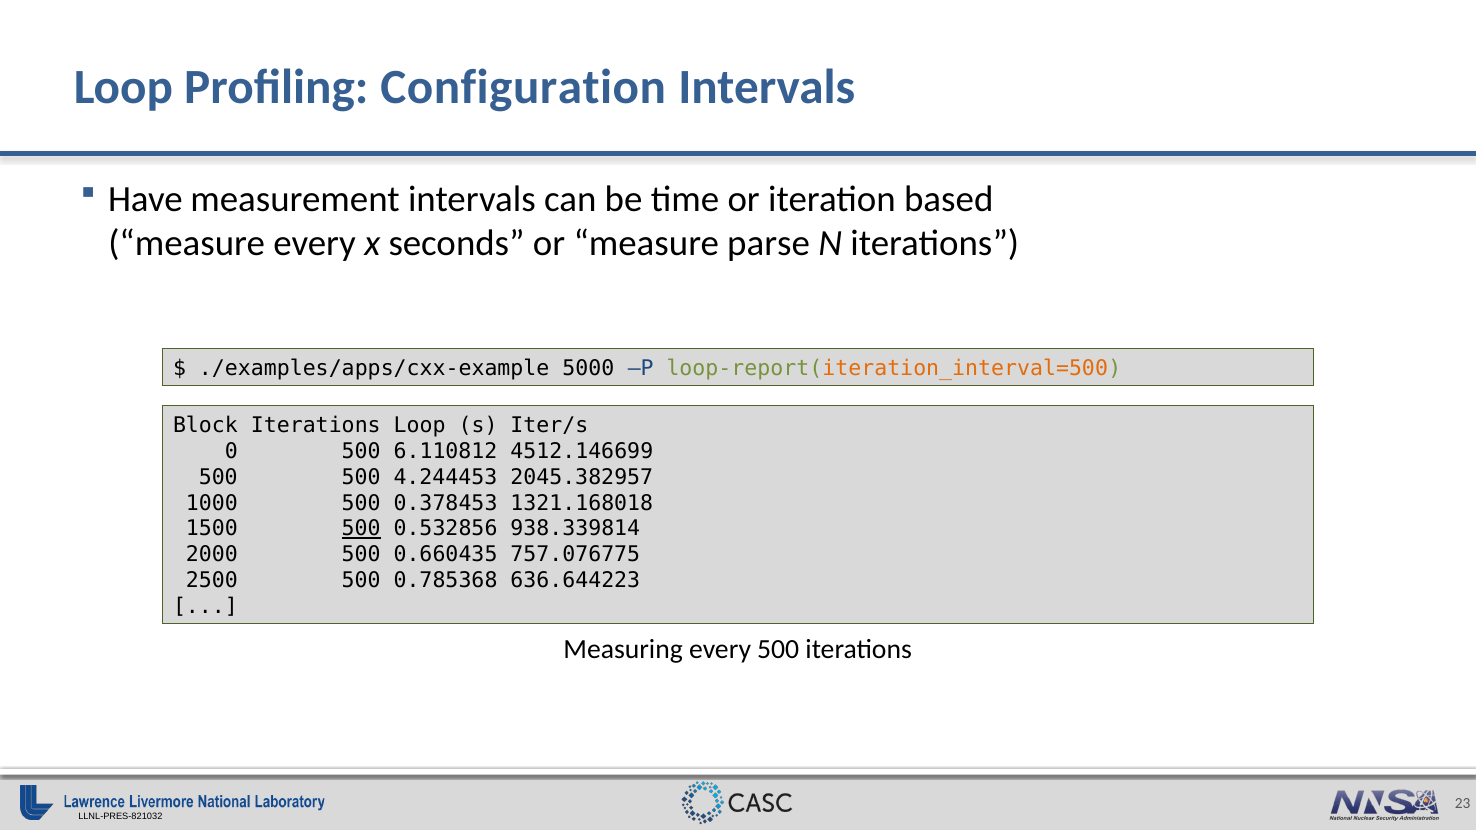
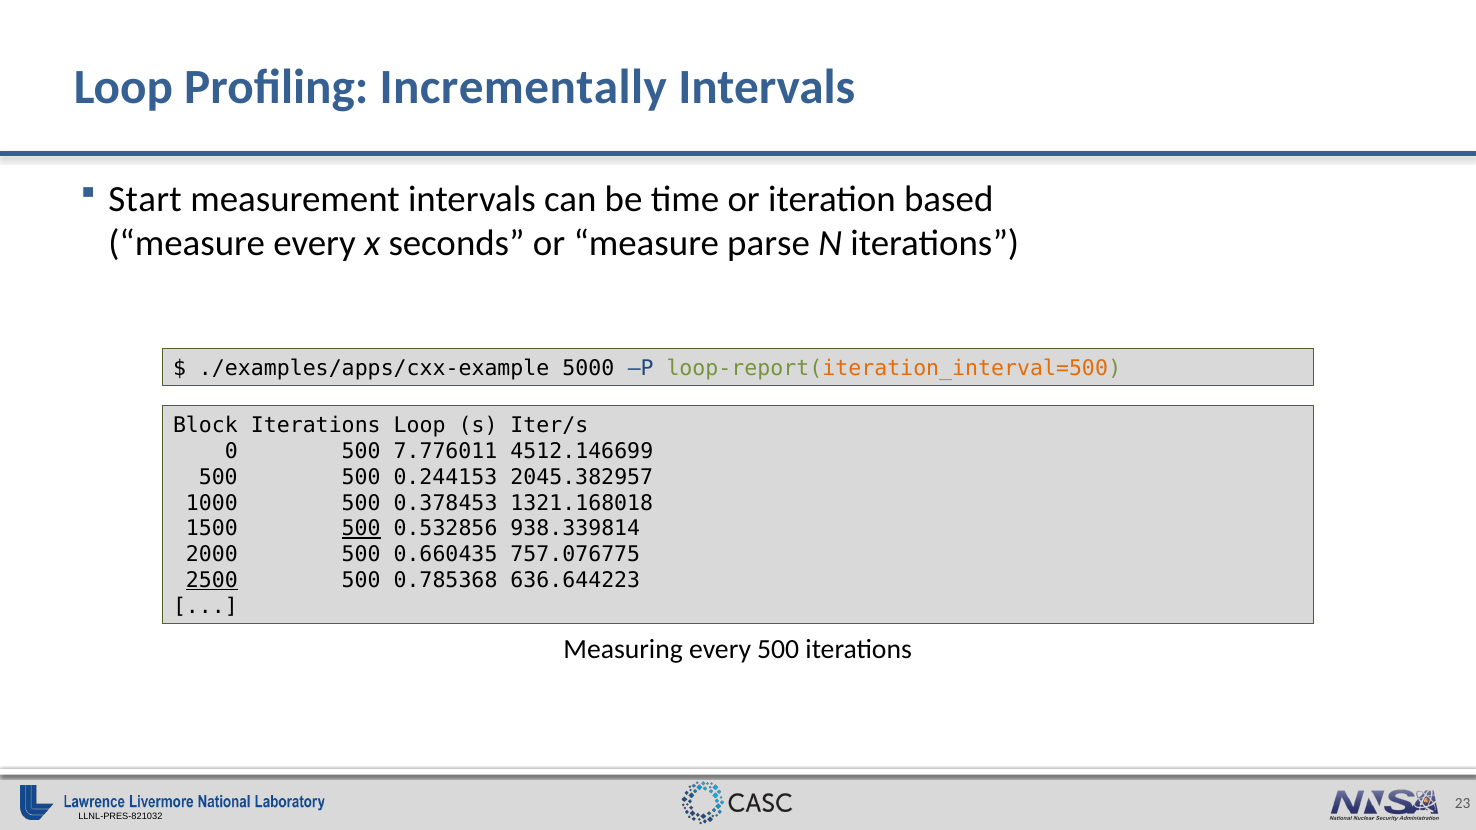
Configuration: Configuration -> Incrementally
Have: Have -> Start
6.110812: 6.110812 -> 7.776011
4.244453: 4.244453 -> 0.244153
2500 underline: none -> present
